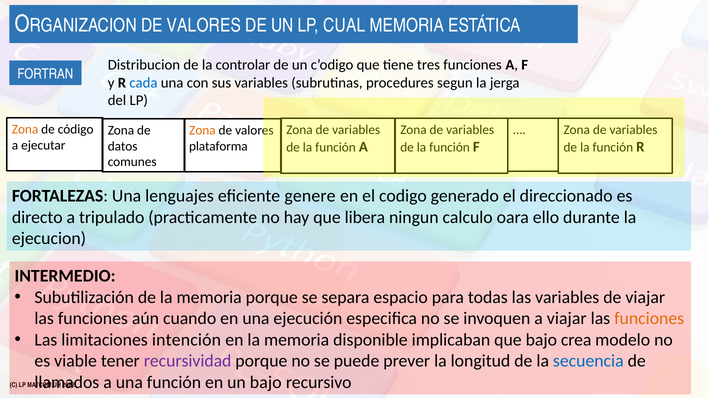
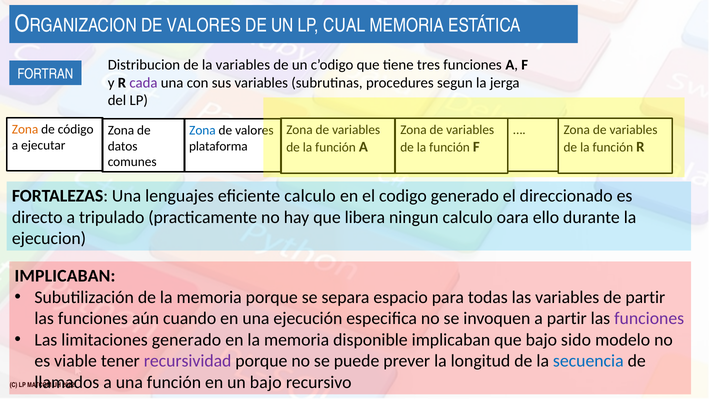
la controlar: controlar -> variables
cada colour: blue -> purple
Zona at (202, 130) colour: orange -> blue
eficiente genere: genere -> calculo
INTERMEDIO at (65, 276): INTERMEDIO -> IMPLICABAN
de viajar: viajar -> partir
a viajar: viajar -> partir
funciones at (649, 318) colour: orange -> purple
limitaciones intención: intención -> generado
crea: crea -> sido
